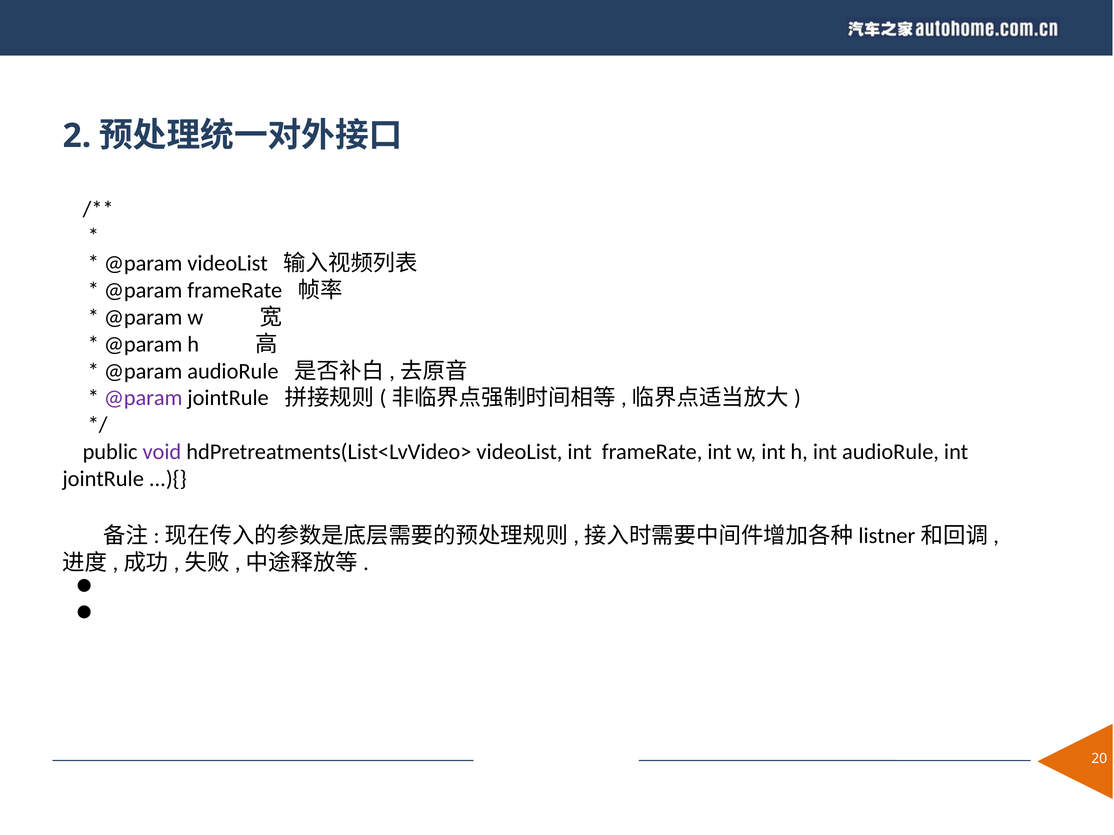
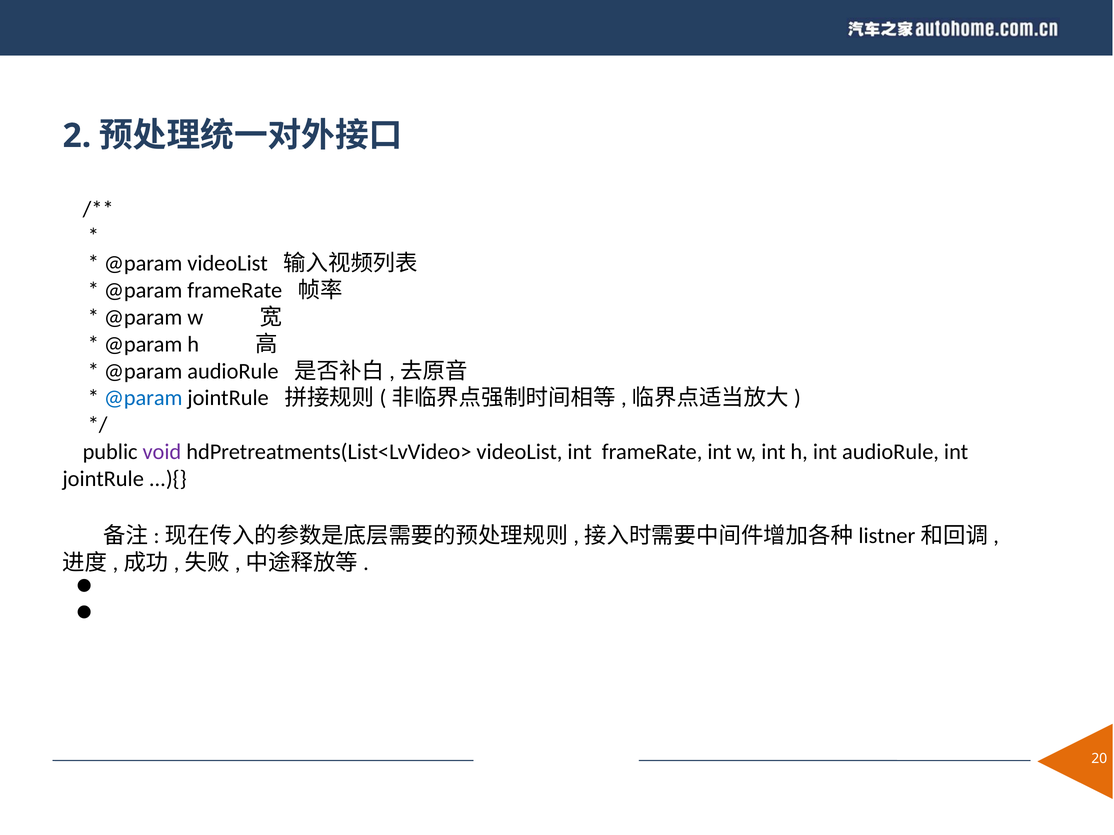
@param at (143, 398) colour: purple -> blue
